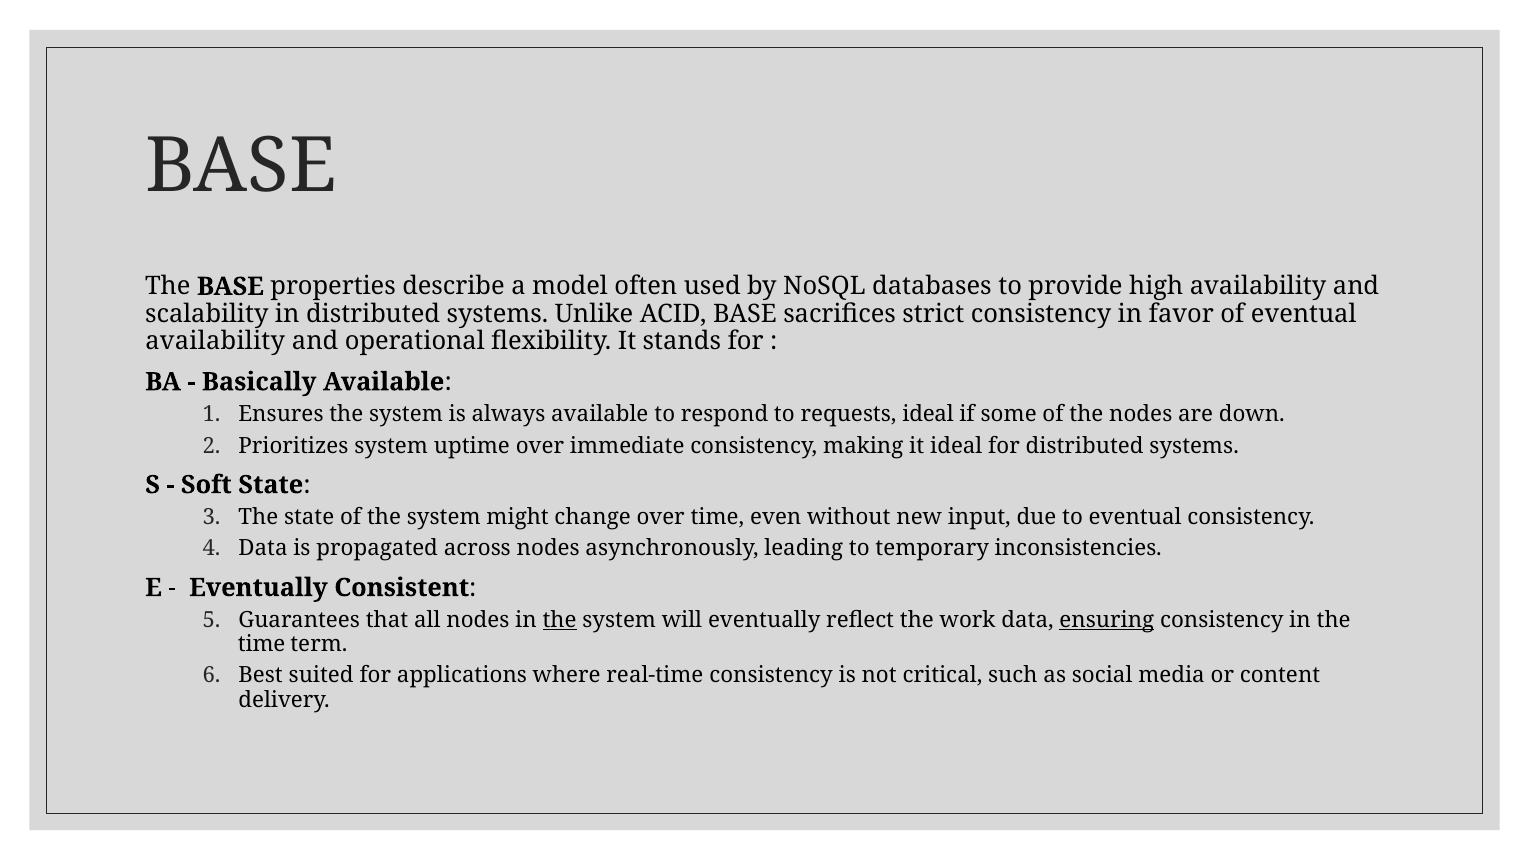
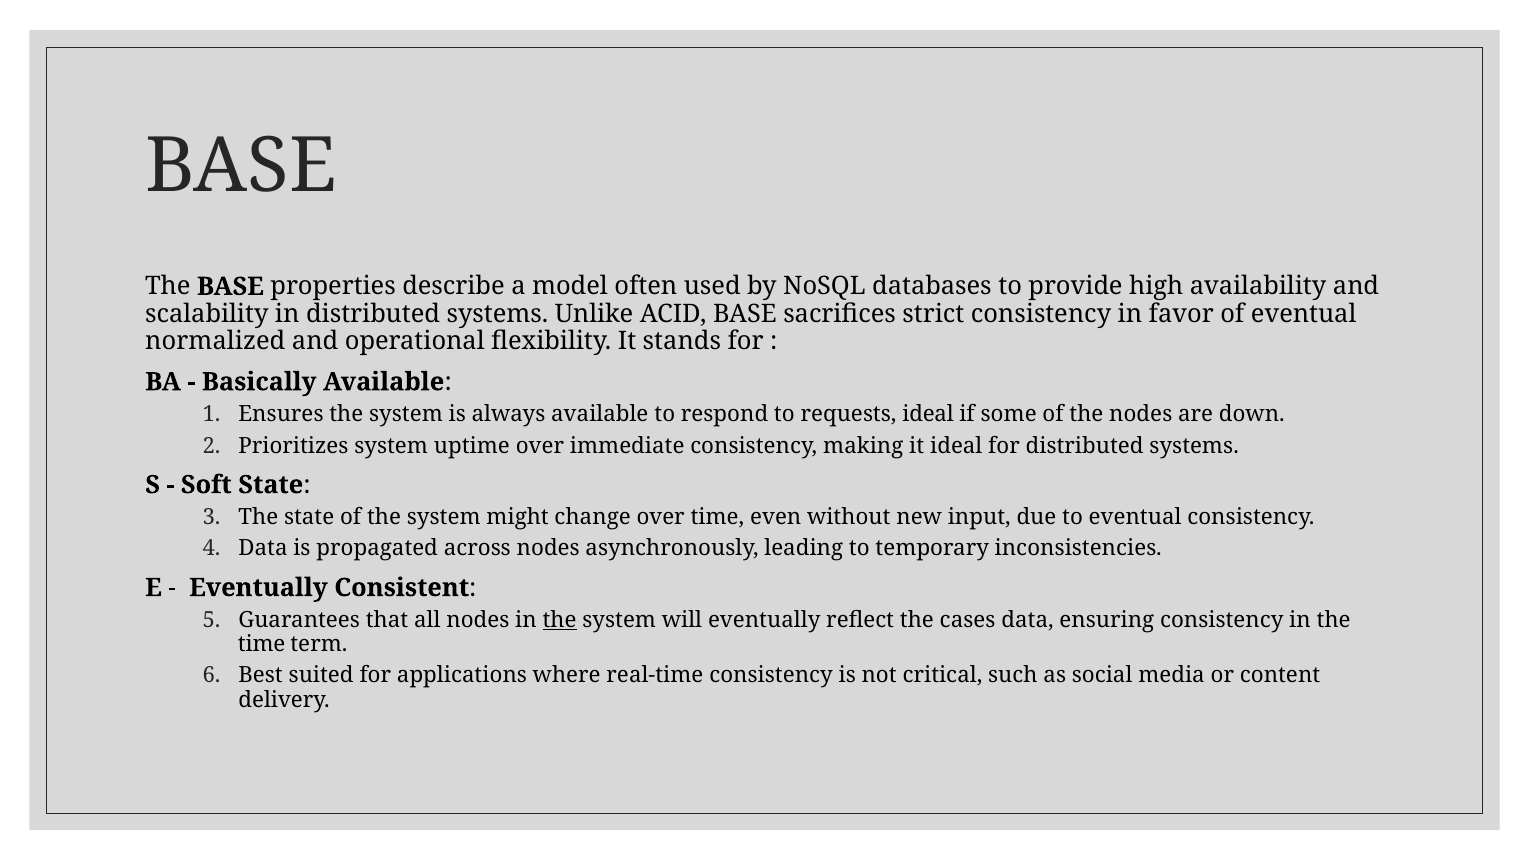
availability at (215, 342): availability -> normalized
work: work -> cases
ensuring underline: present -> none
